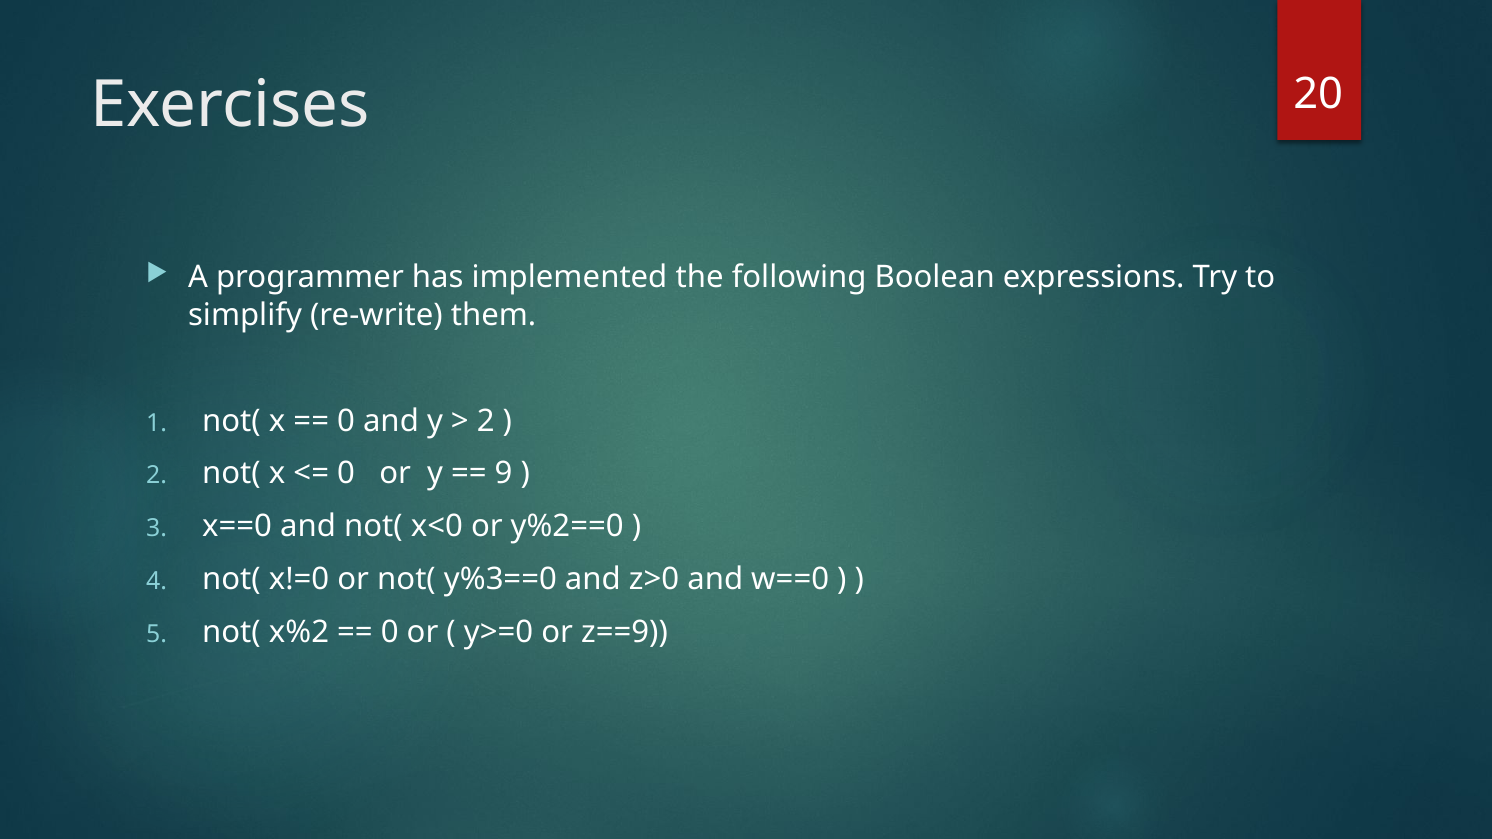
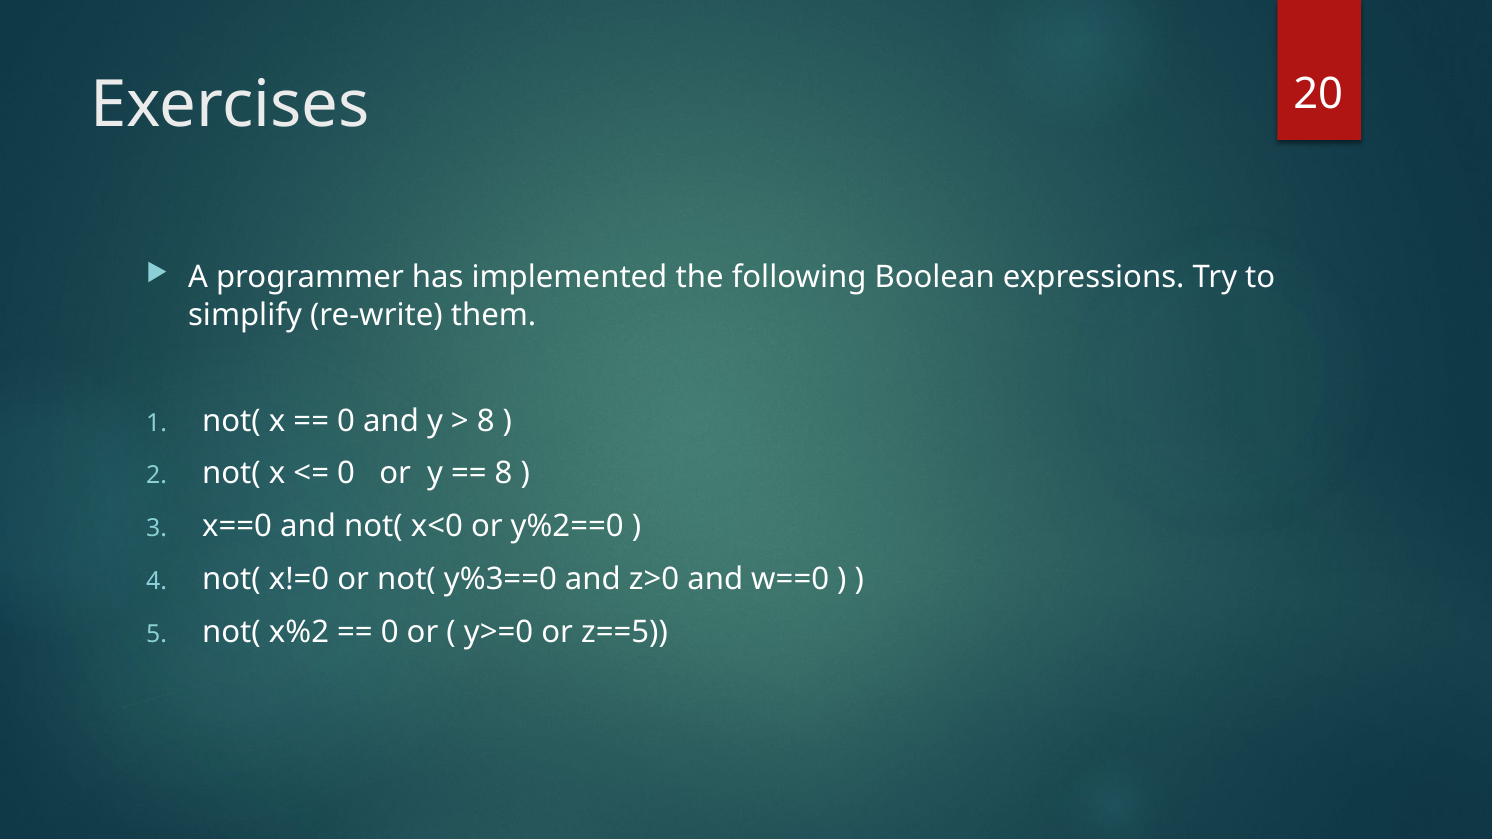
2 at (486, 421): 2 -> 8
9 at (504, 474): 9 -> 8
z==9: z==9 -> z==5
